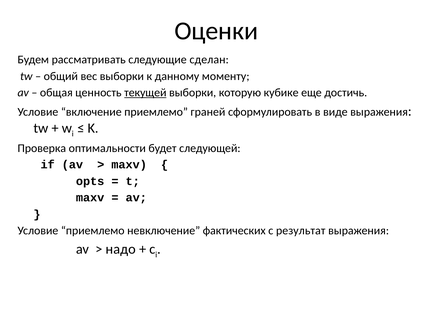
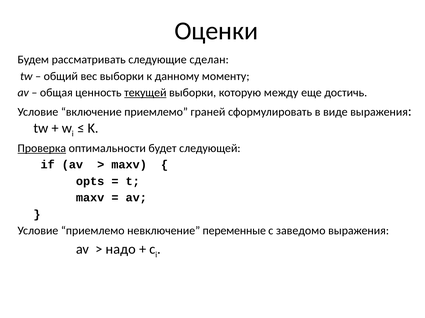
кубике: кубике -> между
Проверка underline: none -> present
фактических: фактических -> переменные
результат: результат -> заведомо
